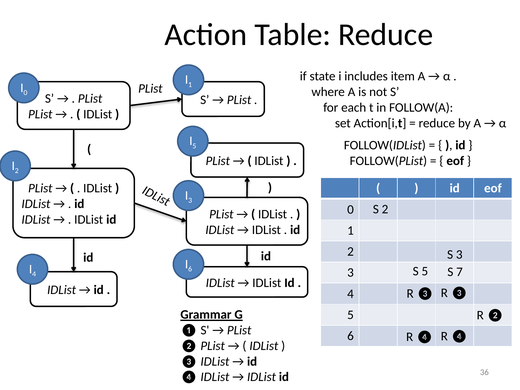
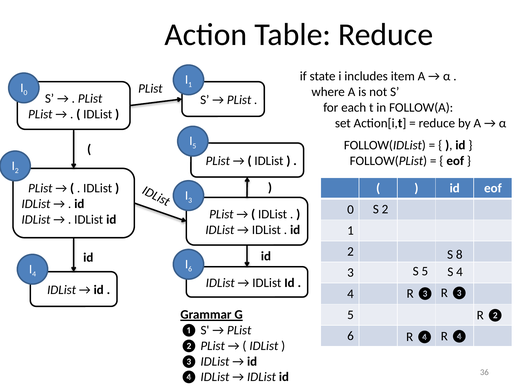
S 3: 3 -> 8
S 7: 7 -> 4
